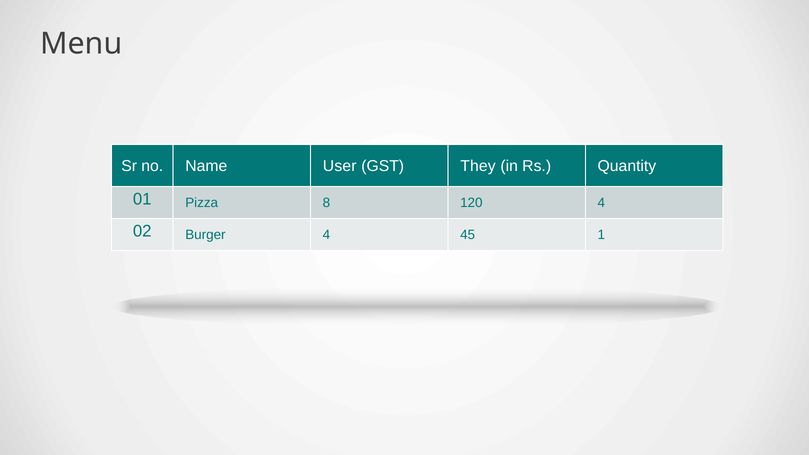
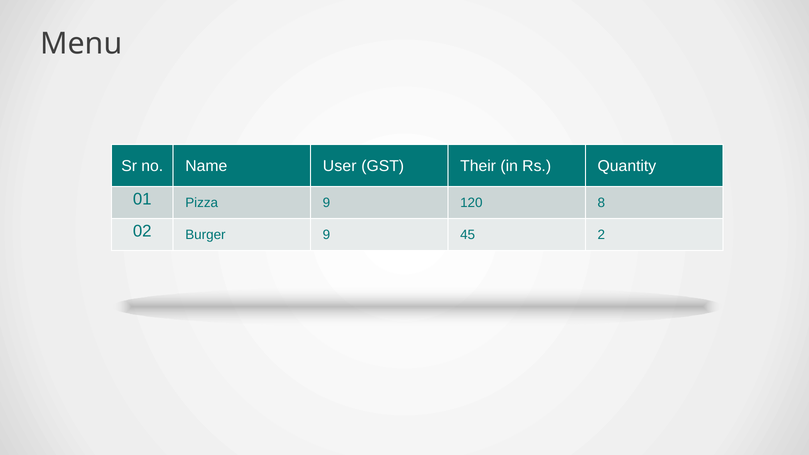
They: They -> Their
Pizza 8: 8 -> 9
120 4: 4 -> 8
Burger 4: 4 -> 9
1: 1 -> 2
